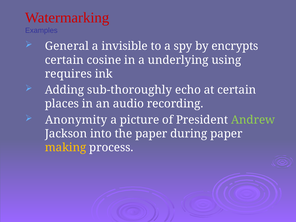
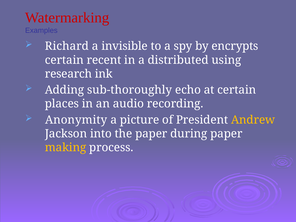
General: General -> Richard
cosine: cosine -> recent
underlying: underlying -> distributed
requires: requires -> research
Andrew colour: light green -> yellow
